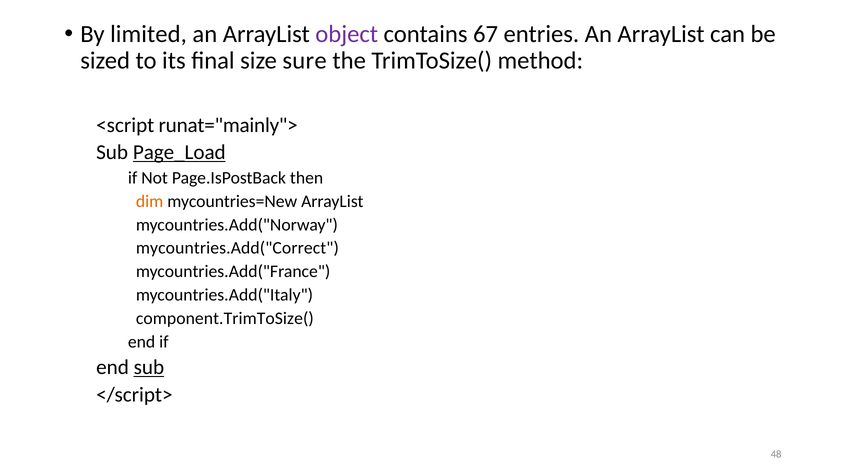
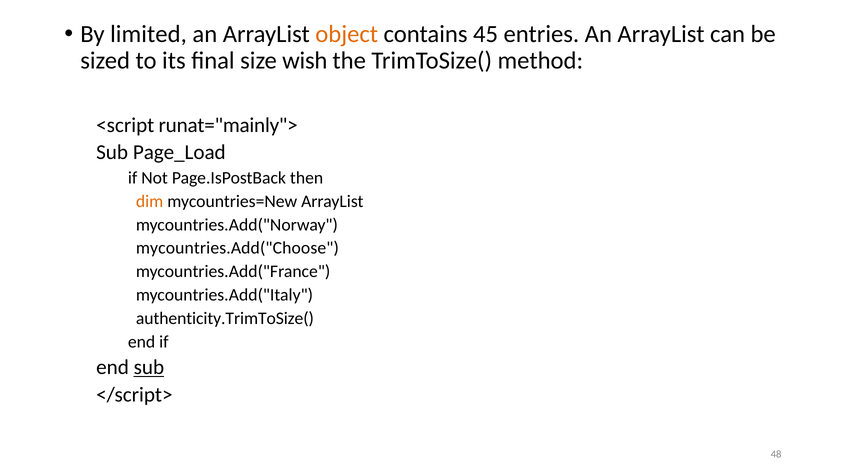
object colour: purple -> orange
67: 67 -> 45
sure: sure -> wish
Page_Load underline: present -> none
mycountries.Add("Correct: mycountries.Add("Correct -> mycountries.Add("Choose
component.TrimToSize(: component.TrimToSize( -> authenticity.TrimToSize(
